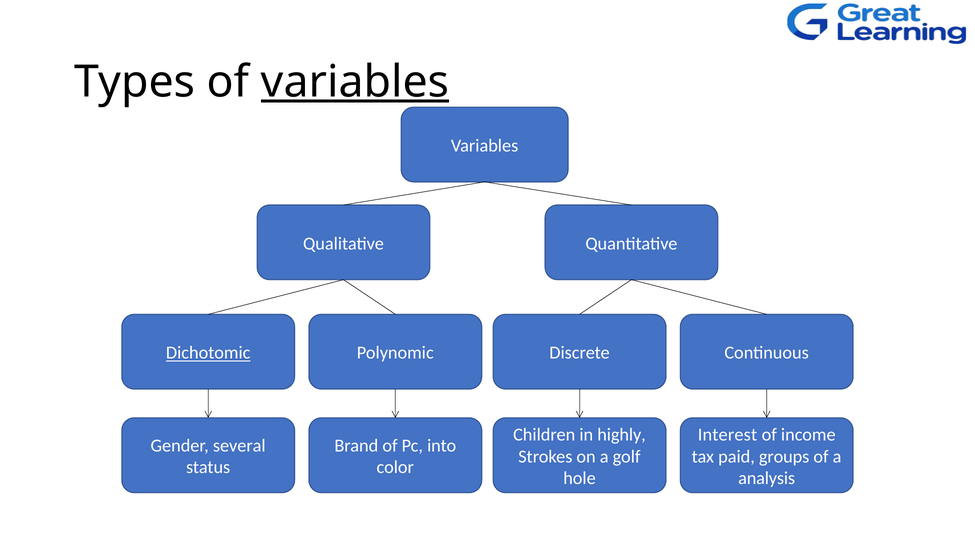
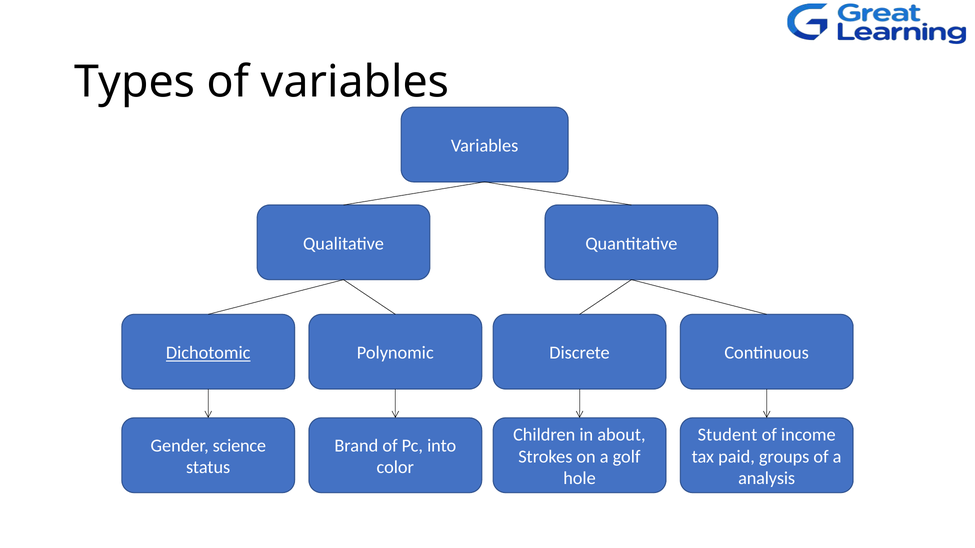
variables at (355, 82) underline: present -> none
highly: highly -> about
Interest: Interest -> Student
several: several -> science
